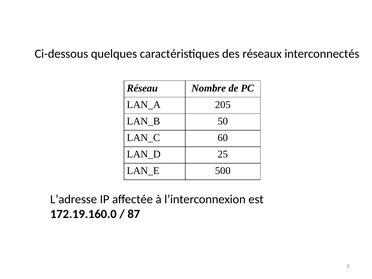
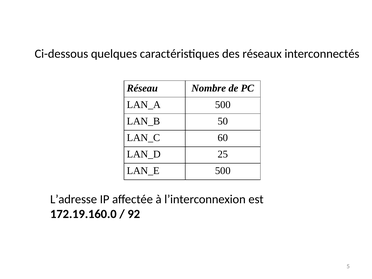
205 at (223, 105): 205 -> 500
87: 87 -> 92
